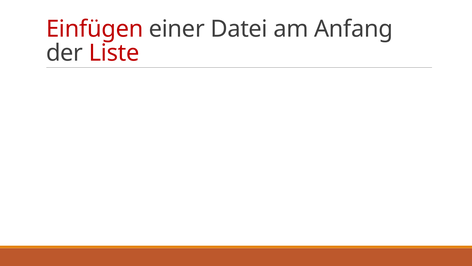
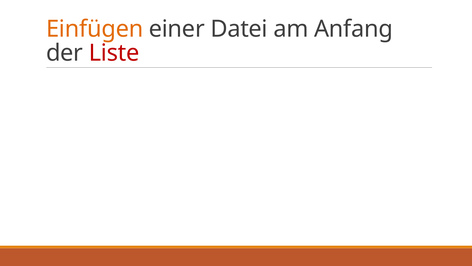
Einfügen colour: red -> orange
